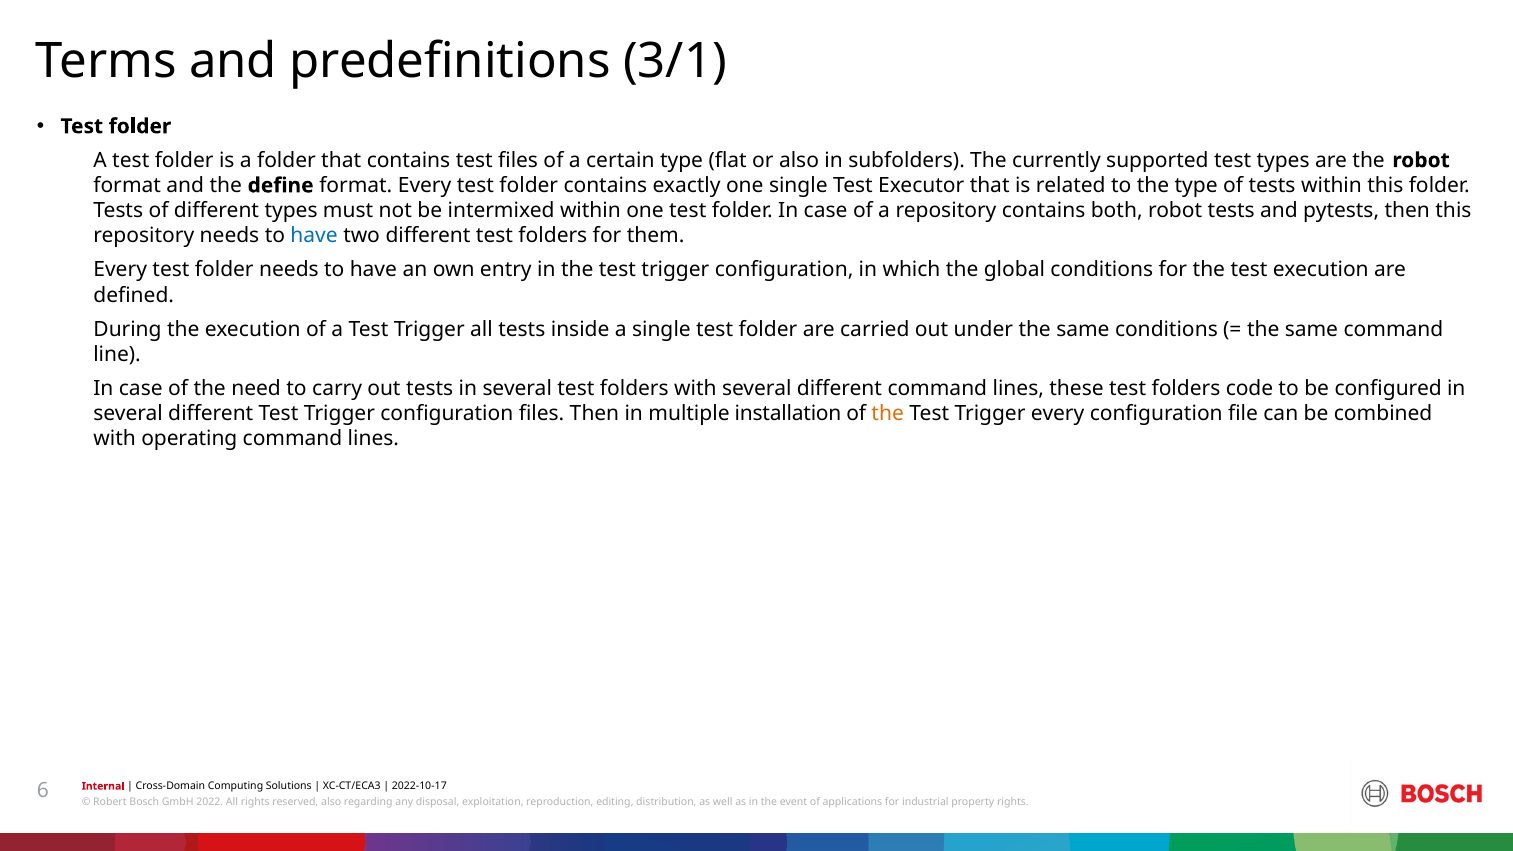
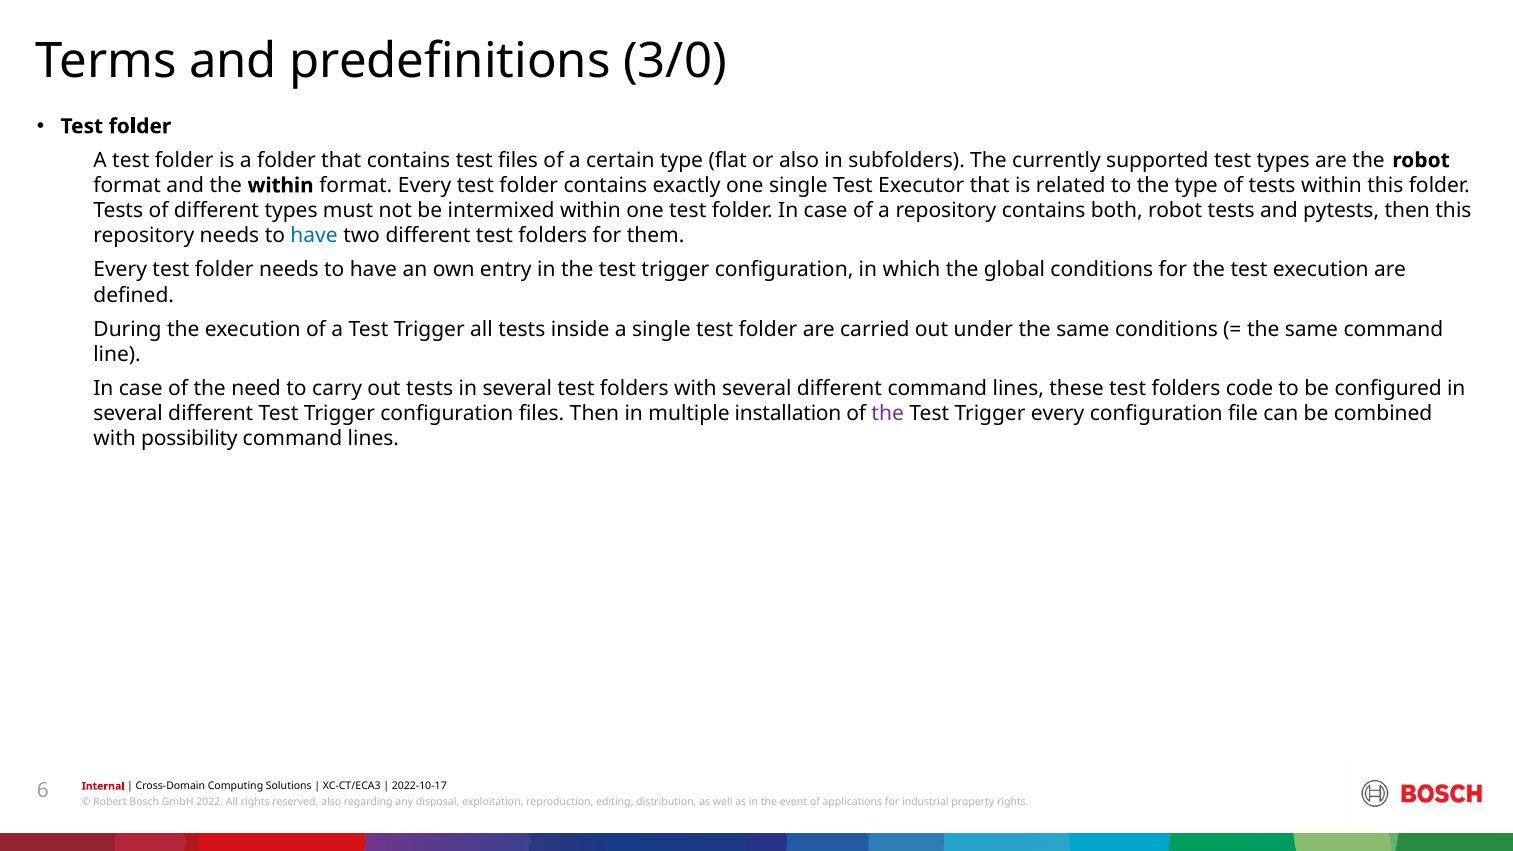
3/1: 3/1 -> 3/0
the define: define -> within
the at (888, 414) colour: orange -> purple
operating: operating -> possibility
